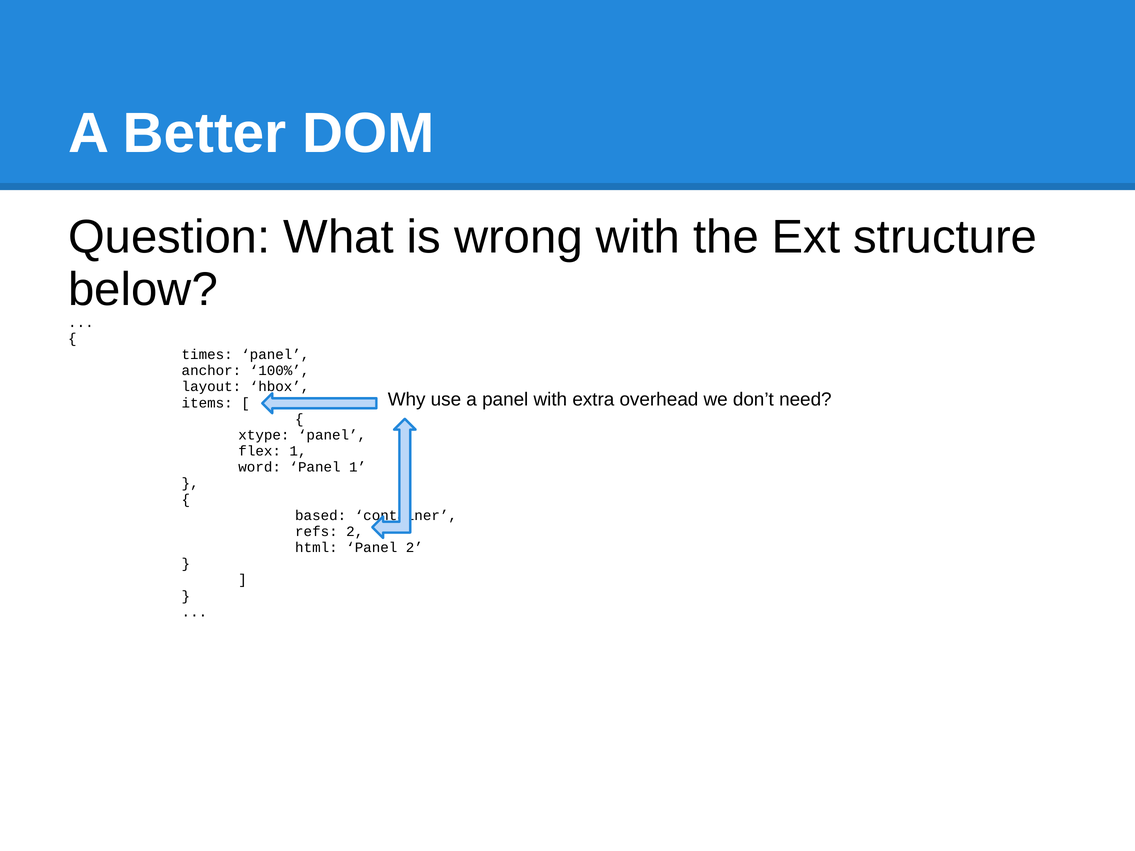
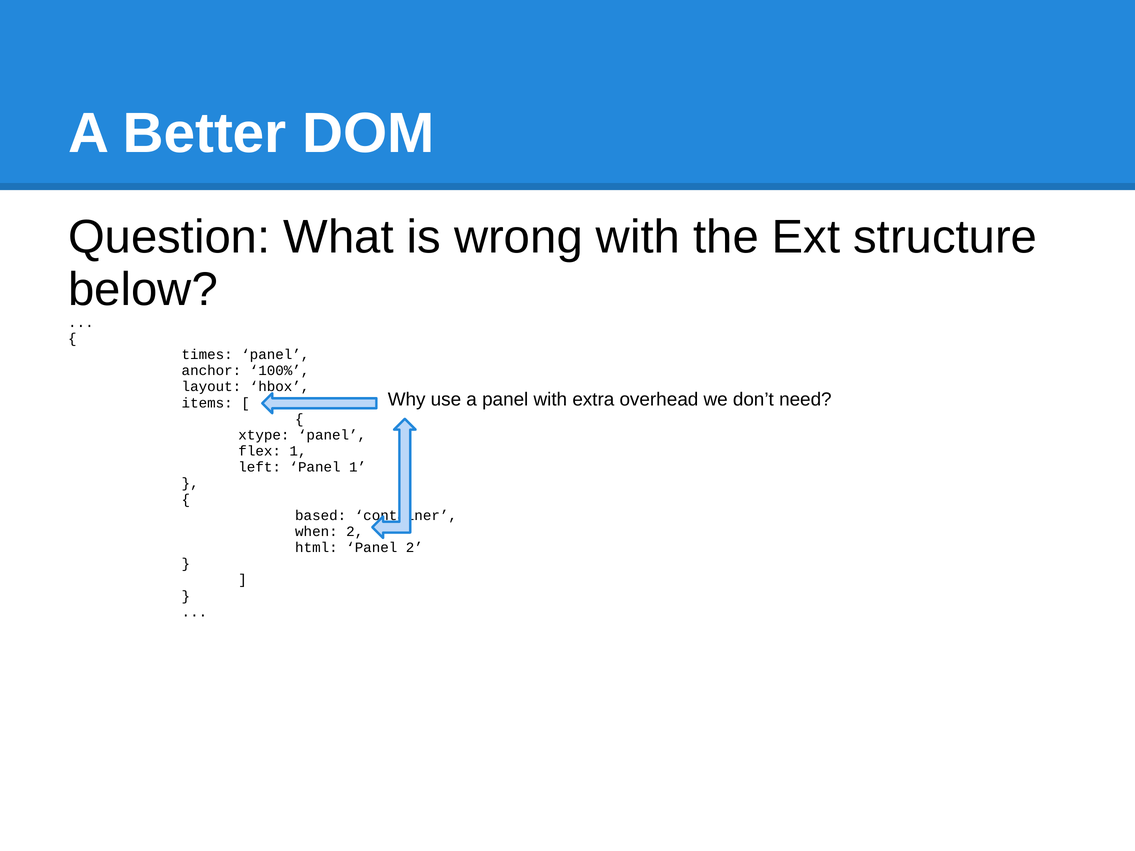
word: word -> left
refs: refs -> when
